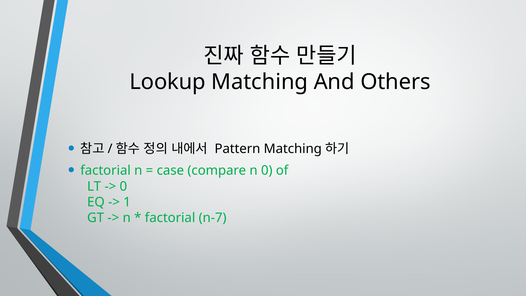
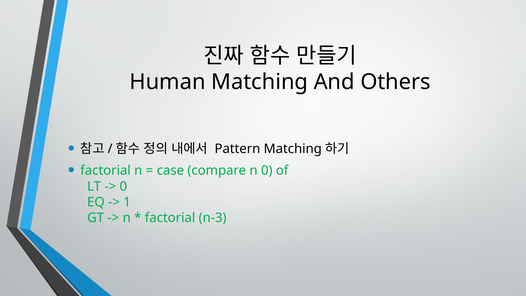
Lookup: Lookup -> Human
n-7: n-7 -> n-3
